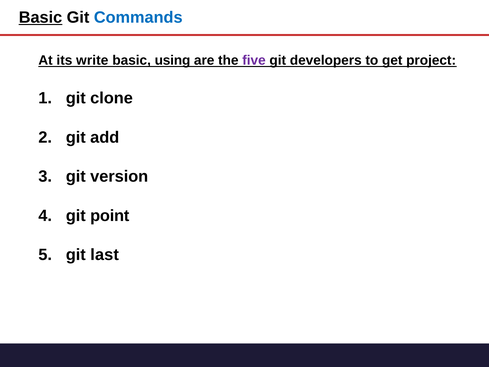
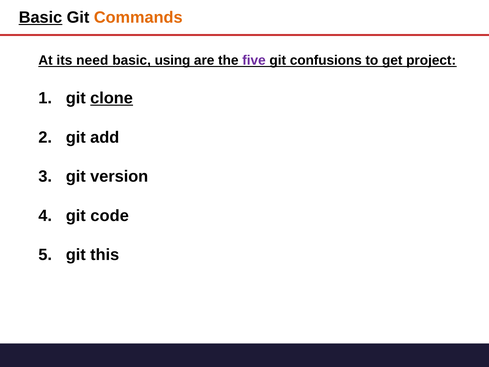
Commands colour: blue -> orange
write: write -> need
developers: developers -> confusions
clone underline: none -> present
point: point -> code
last: last -> this
